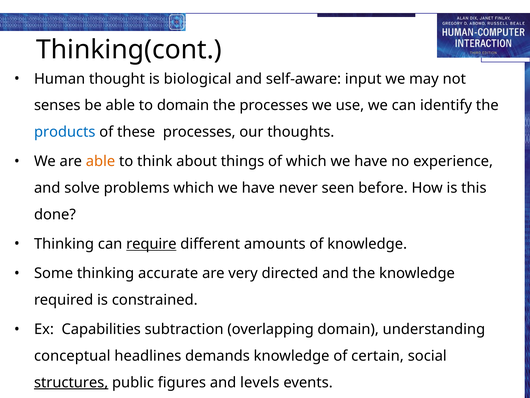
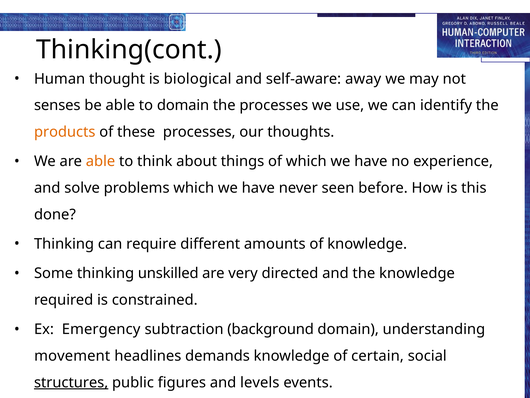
input: input -> away
products colour: blue -> orange
require underline: present -> none
accurate: accurate -> unskilled
Capabilities: Capabilities -> Emergency
overlapping: overlapping -> background
conceptual: conceptual -> movement
